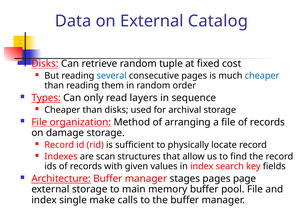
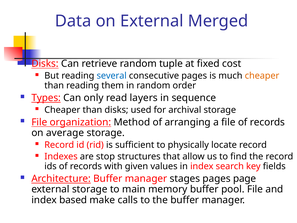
Catalog: Catalog -> Merged
cheaper at (262, 76) colour: blue -> orange
damage: damage -> average
scan: scan -> stop
single: single -> based
